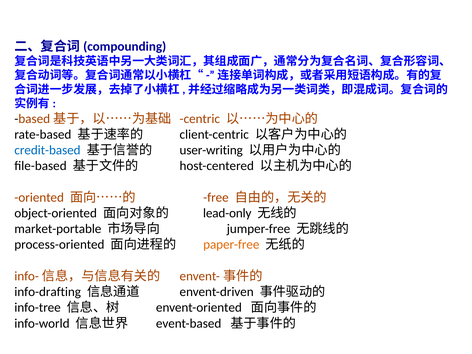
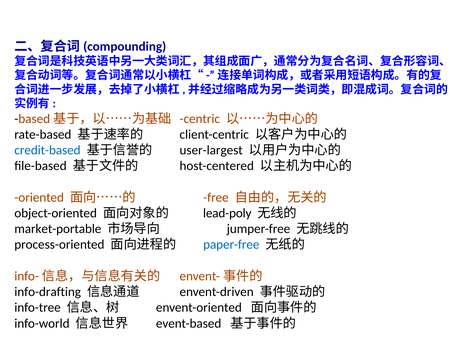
user-writing: user-writing -> user-largest
lead-only: lead-only -> lead-poly
paper-free colour: orange -> blue
